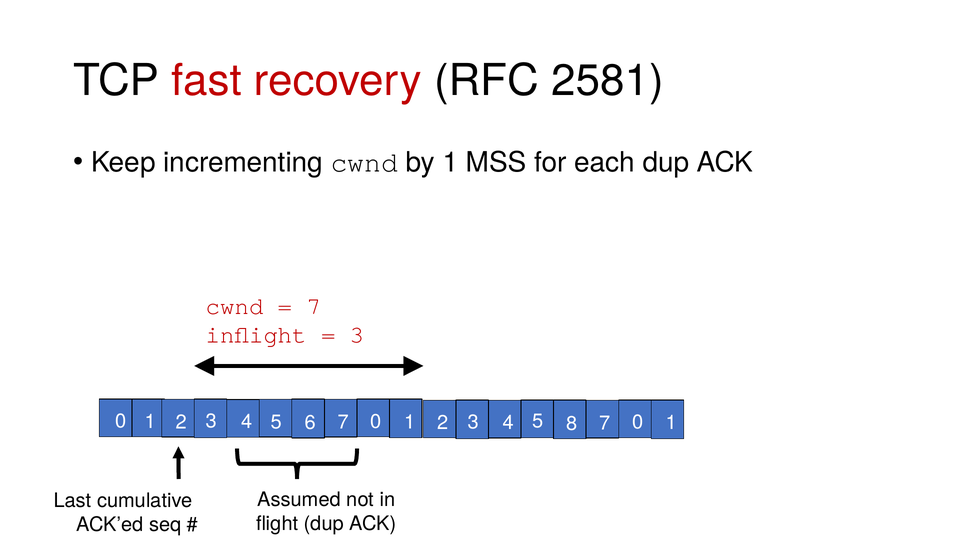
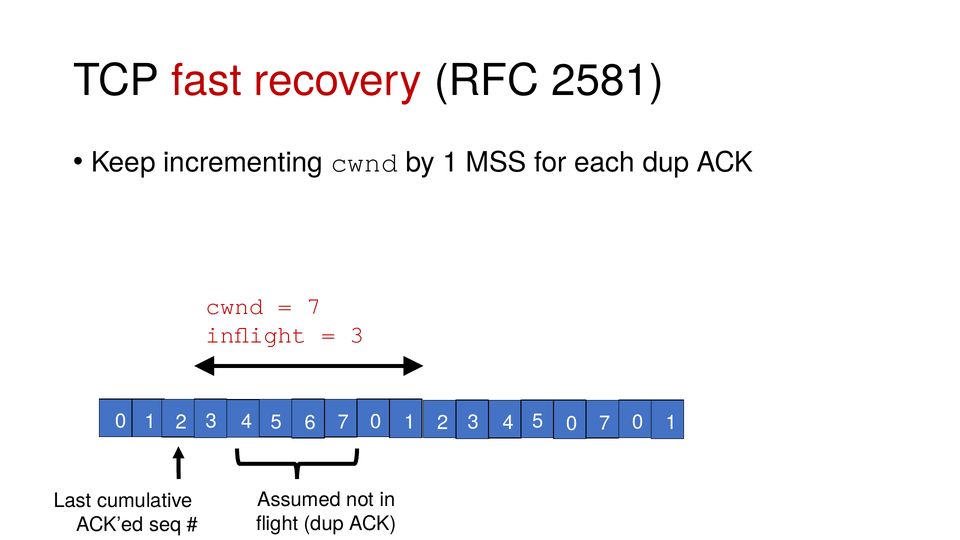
4 8: 8 -> 0
